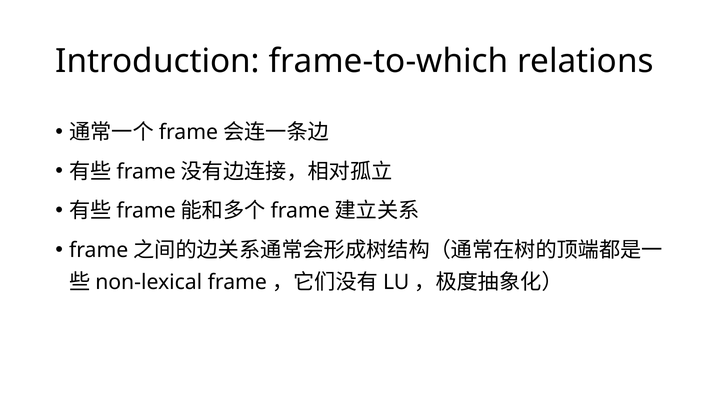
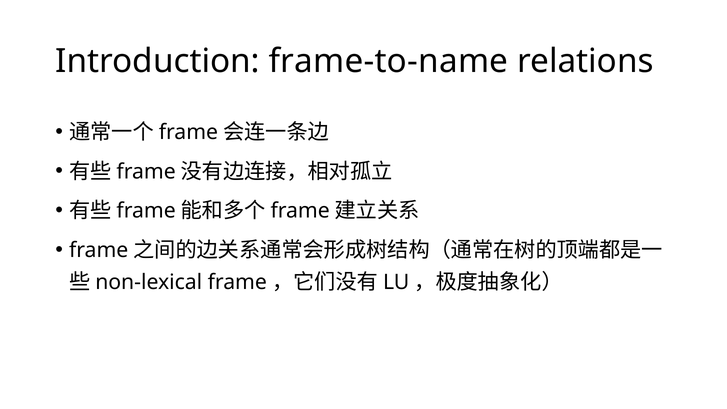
frame-to-which: frame-to-which -> frame-to-name
